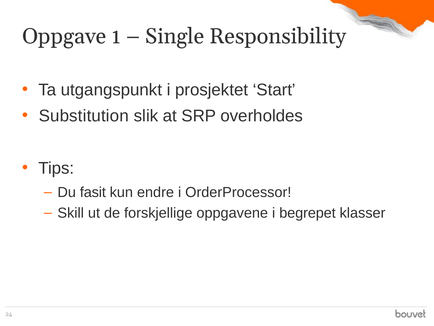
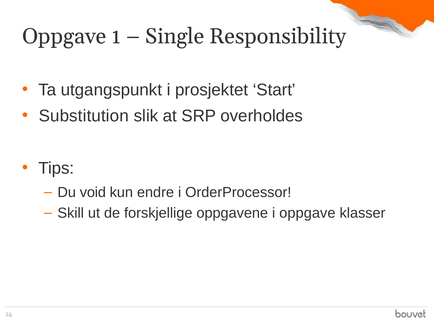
fasit: fasit -> void
i begrepet: begrepet -> oppgave
